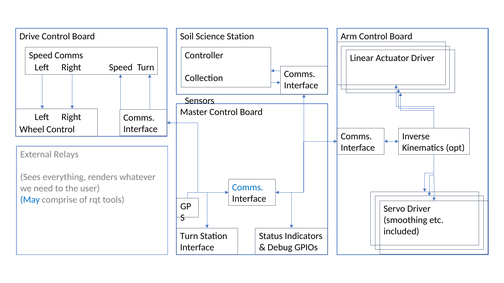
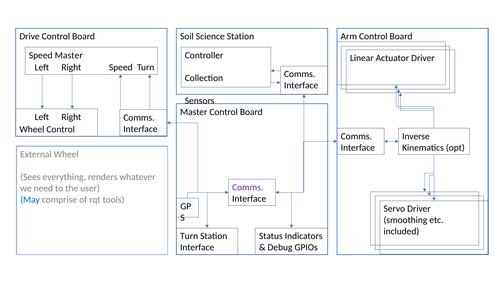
Speed Comms: Comms -> Master
External Relays: Relays -> Wheel
Comms at (248, 188) colour: blue -> purple
